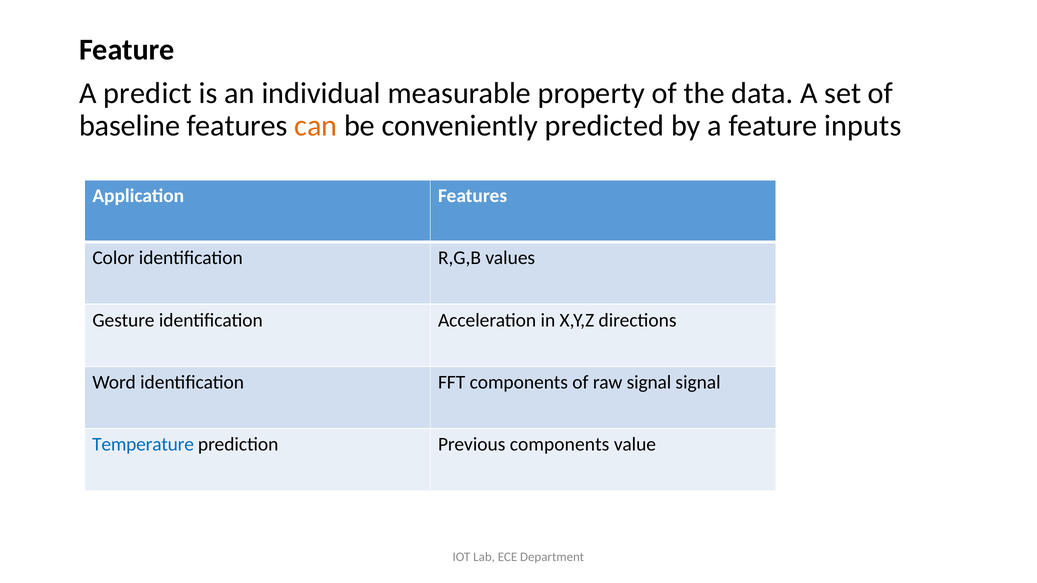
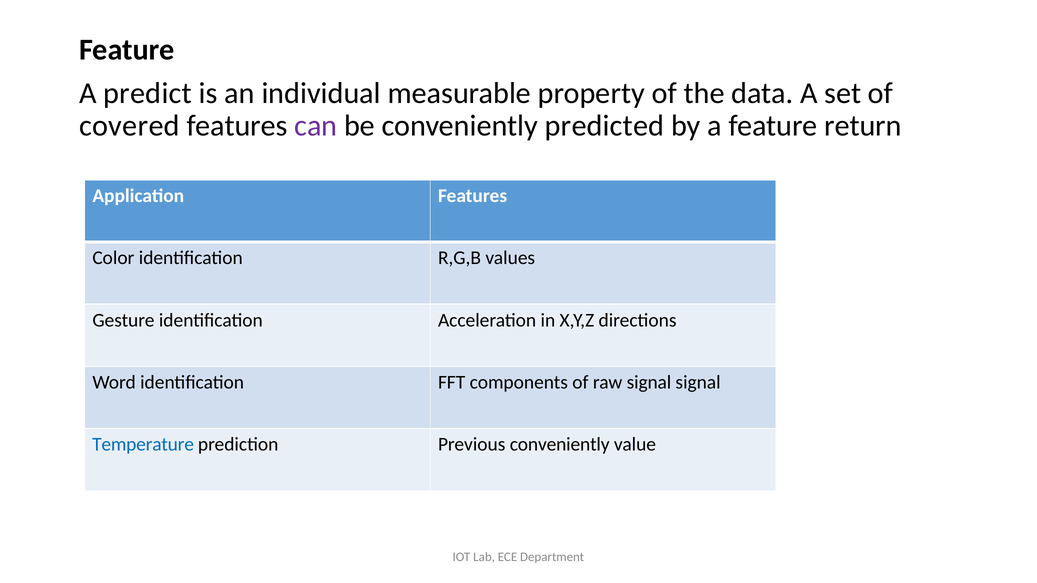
baseline: baseline -> covered
can colour: orange -> purple
inputs: inputs -> return
Previous components: components -> conveniently
